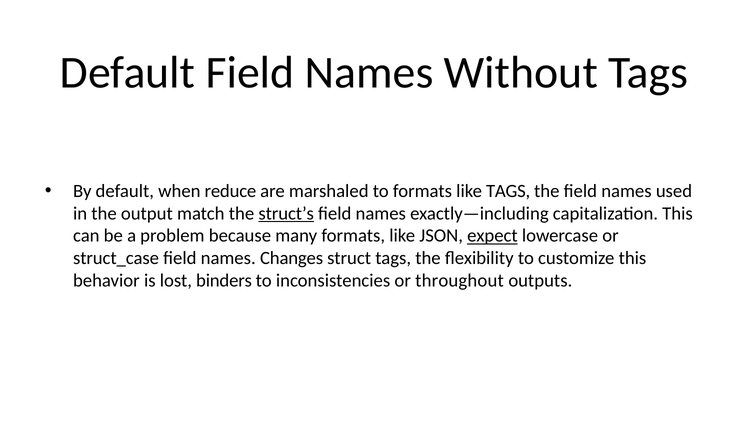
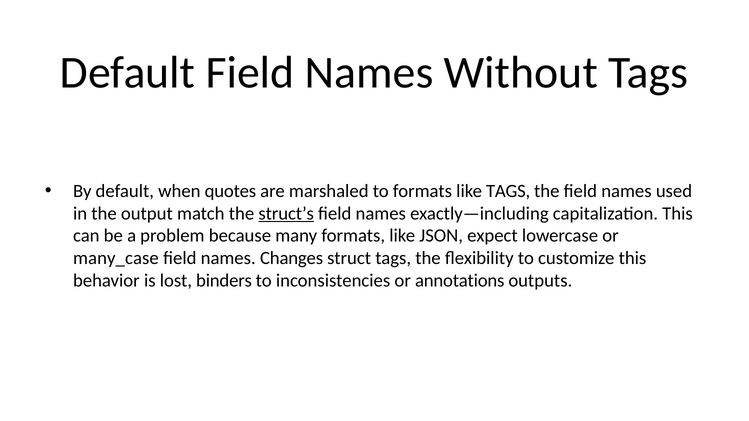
reduce: reduce -> quotes
expect underline: present -> none
struct_case: struct_case -> many_case
throughout: throughout -> annotations
